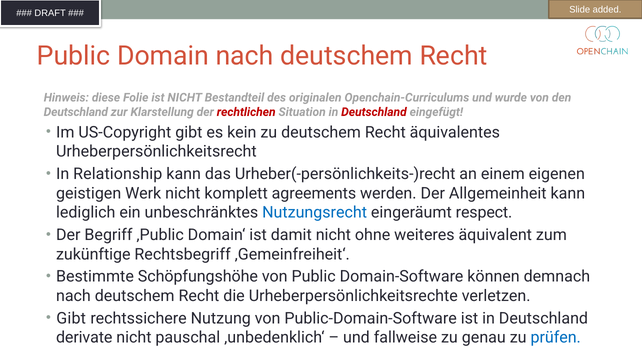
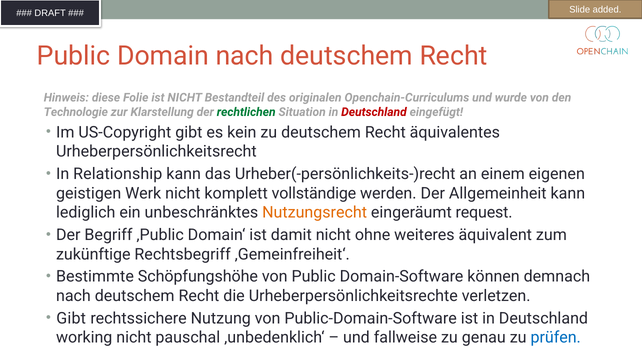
Deutschland at (76, 112): Deutschland -> Technologie
rechtlichen colour: red -> green
agreements: agreements -> vollständige
Nutzungsrecht colour: blue -> orange
respect: respect -> request
derivate: derivate -> working
